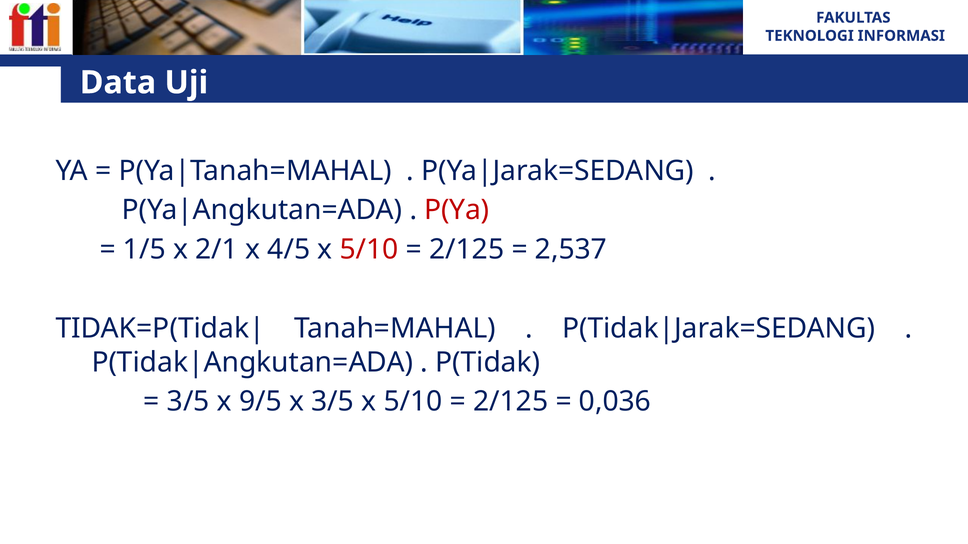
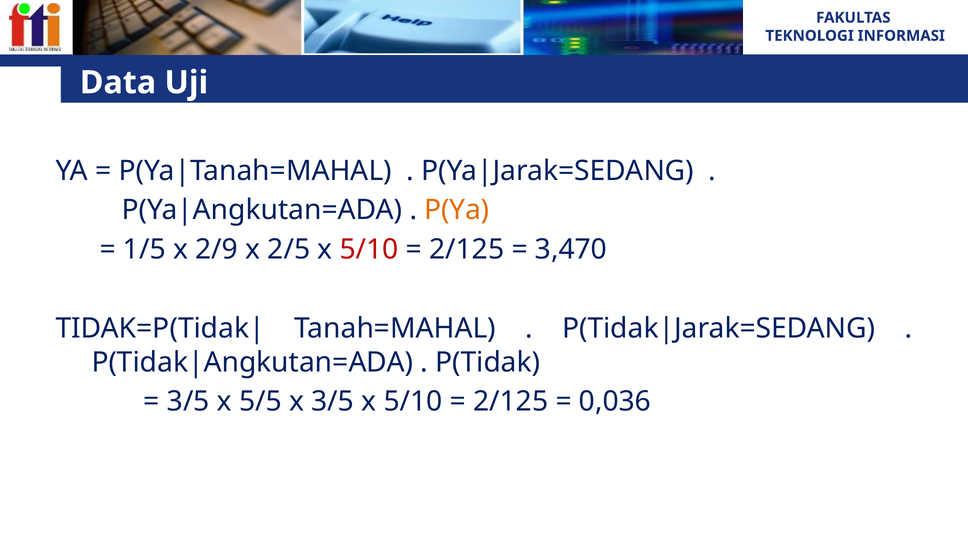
P(Ya colour: red -> orange
2/1: 2/1 -> 2/9
4/5: 4/5 -> 2/5
2,537: 2,537 -> 3,470
9/5: 9/5 -> 5/5
